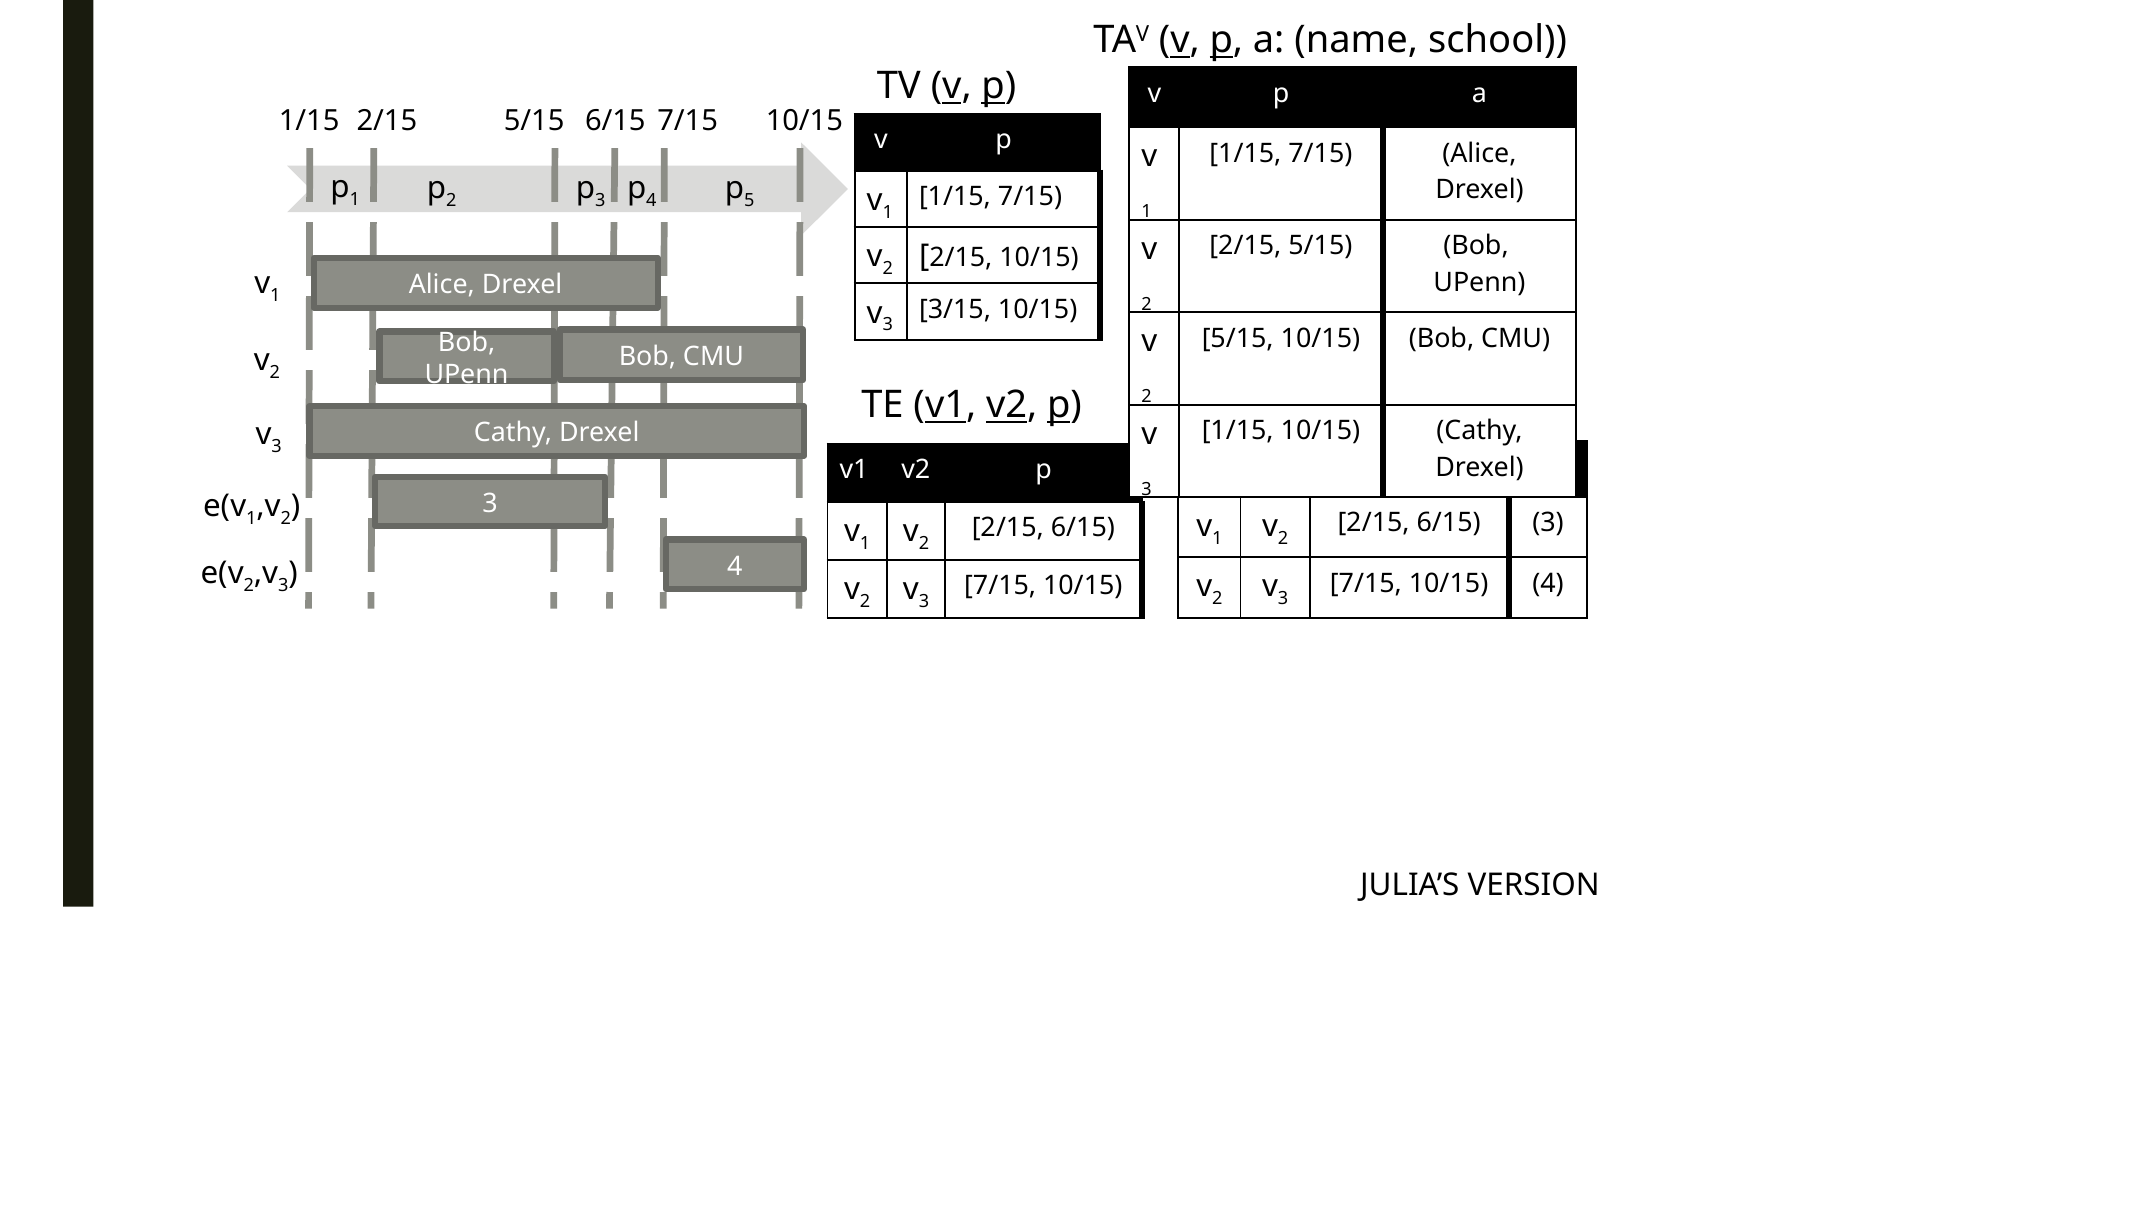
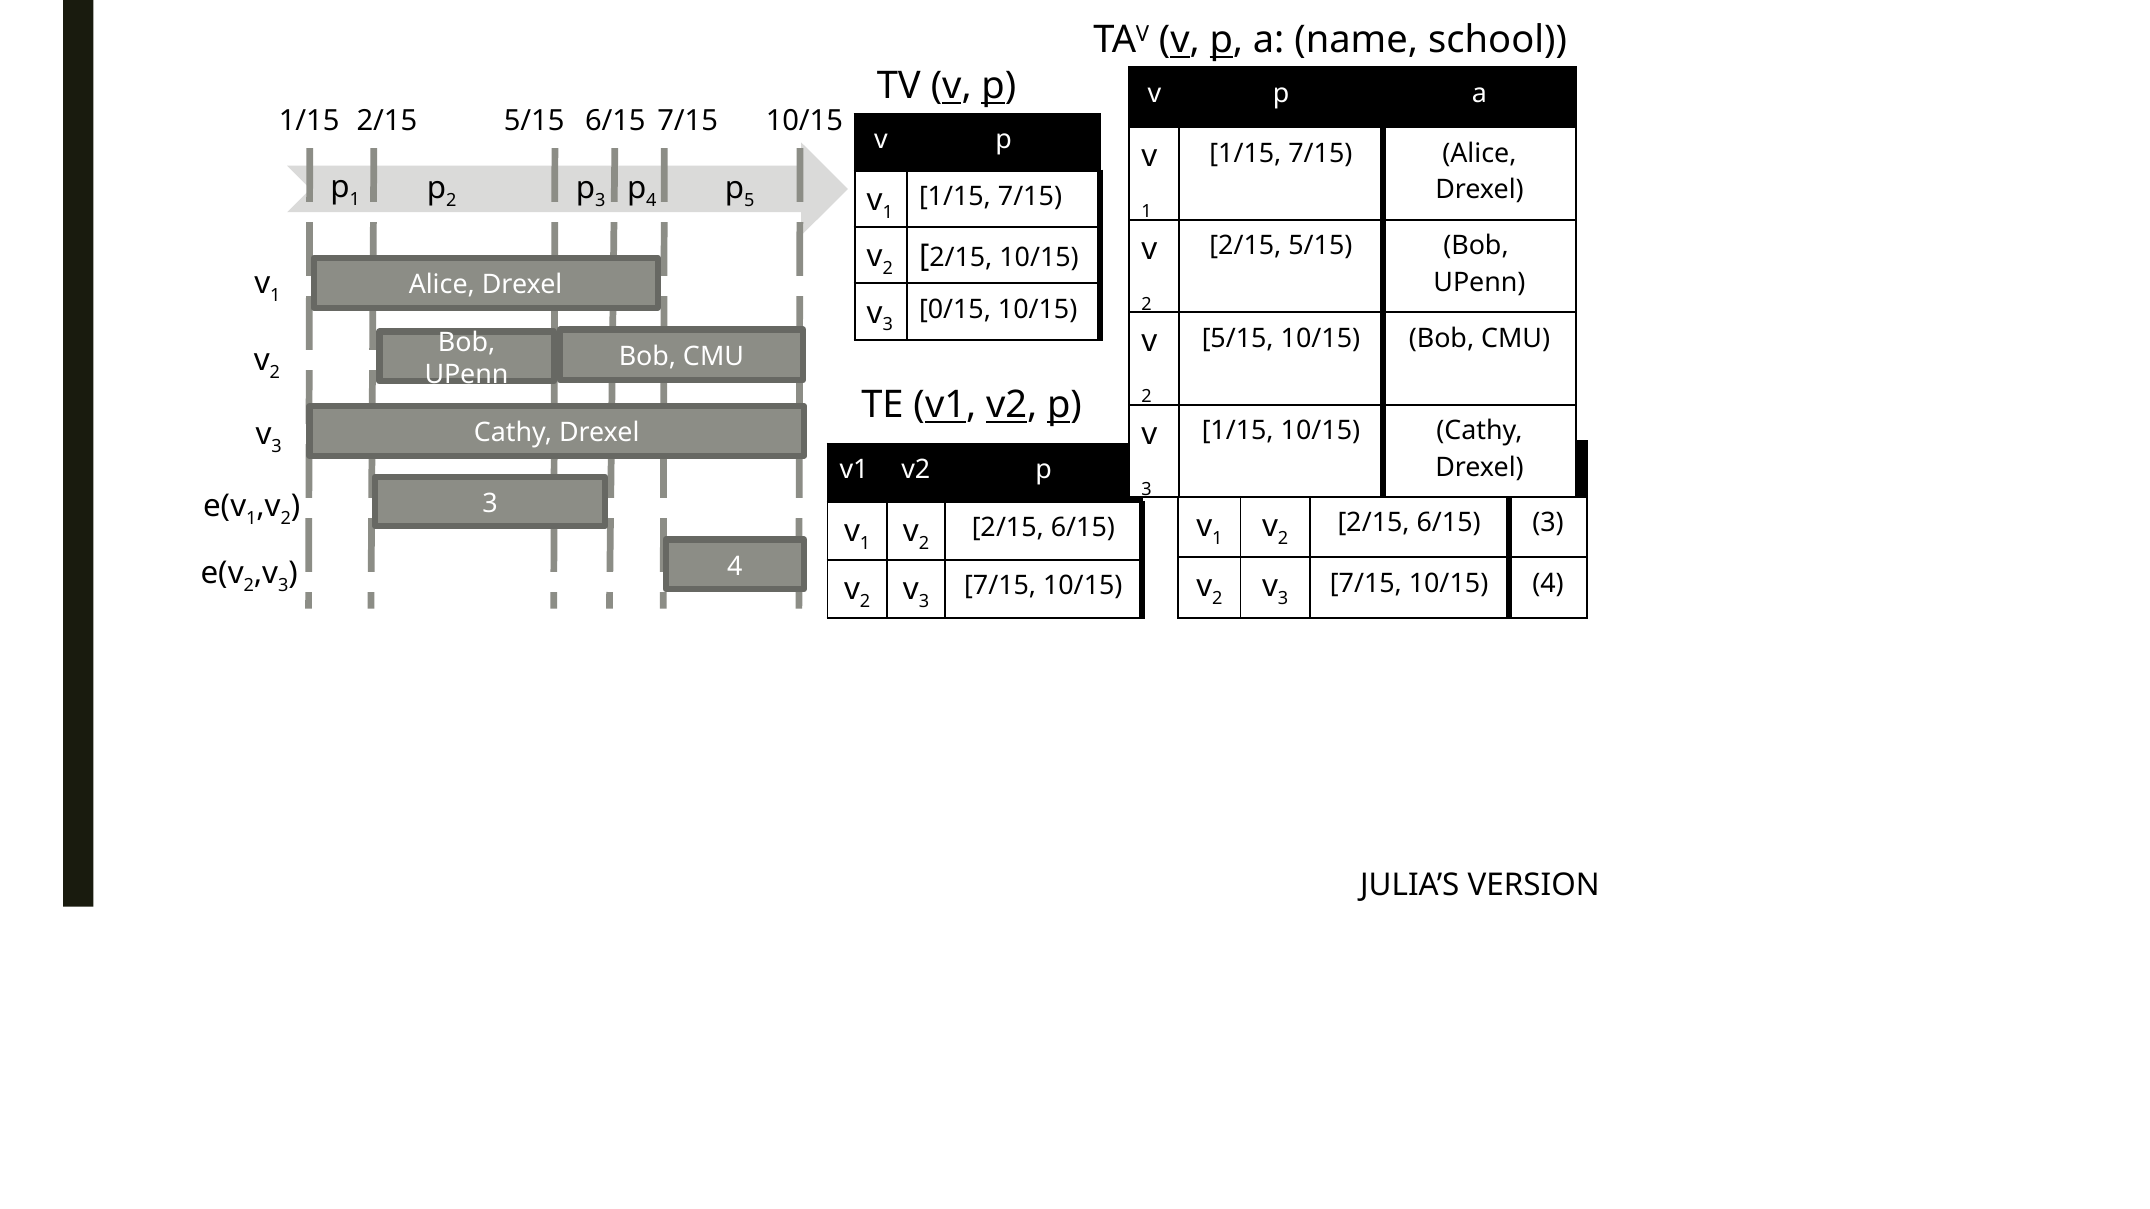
3/15: 3/15 -> 0/15
